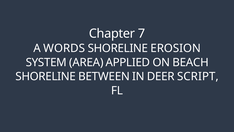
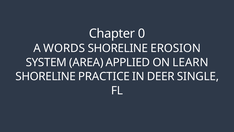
7: 7 -> 0
BEACH: BEACH -> LEARN
BETWEEN: BETWEEN -> PRACTICE
SCRIPT: SCRIPT -> SINGLE
